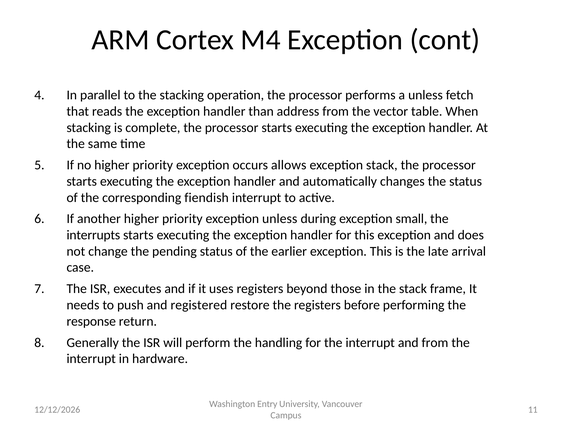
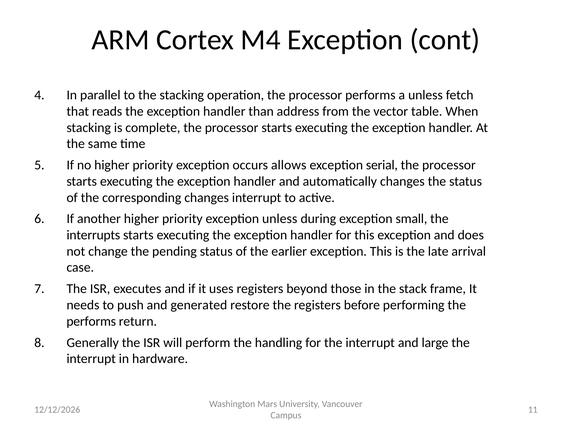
exception stack: stack -> serial
corresponding fiendish: fiendish -> changes
registered: registered -> generated
response at (91, 321): response -> performs
and from: from -> large
Entry: Entry -> Mars
